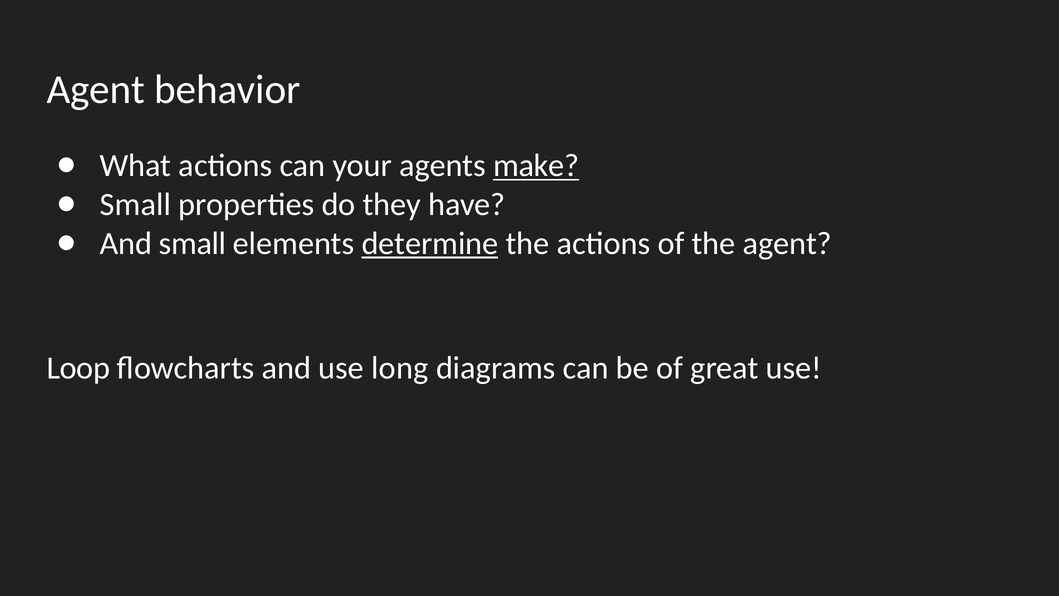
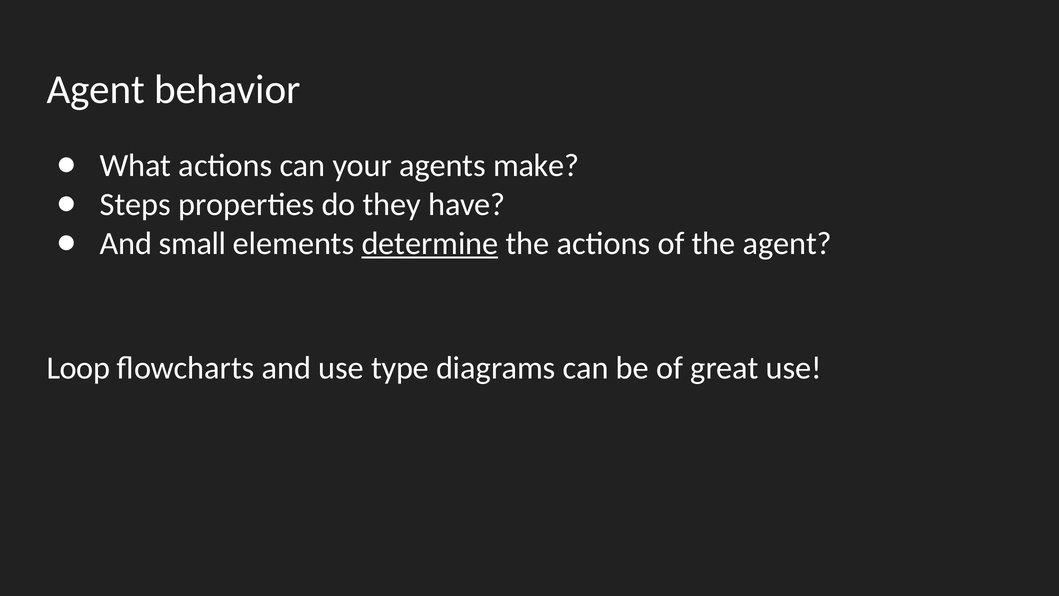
make underline: present -> none
Small at (135, 205): Small -> Steps
long: long -> type
